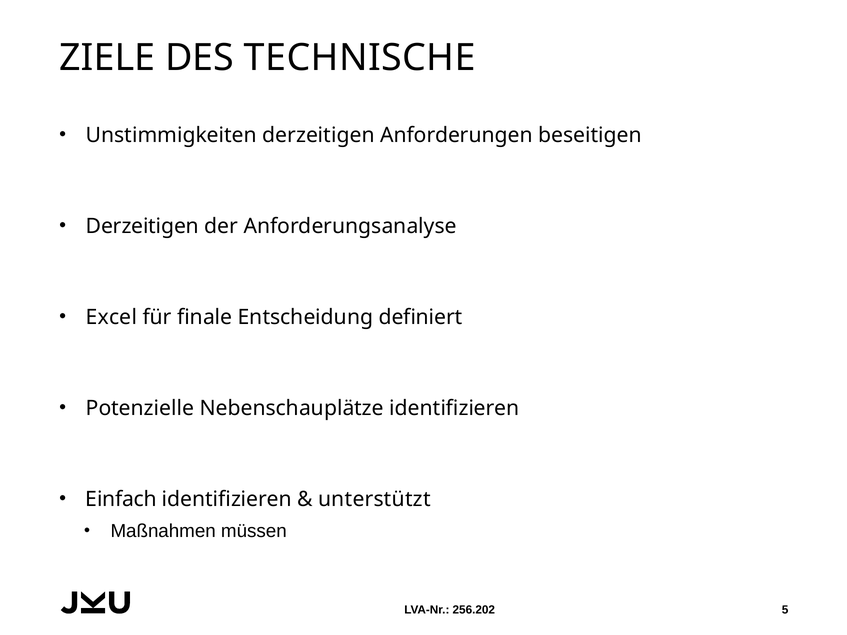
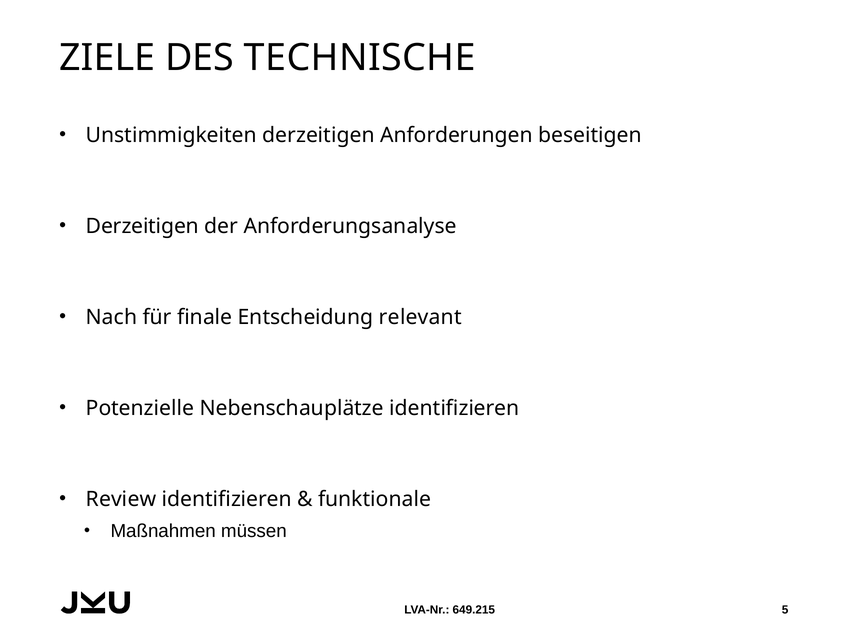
Excel: Excel -> Nach
definiert: definiert -> relevant
Einfach: Einfach -> Review
unterstützt: unterstützt -> funktionale
256.202: 256.202 -> 649.215
